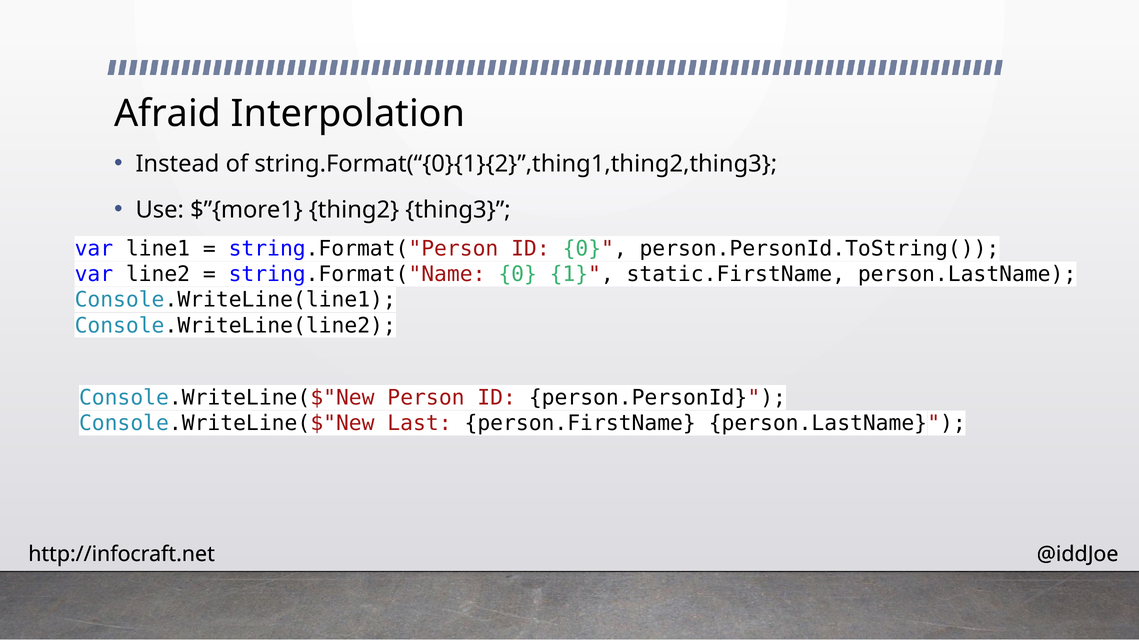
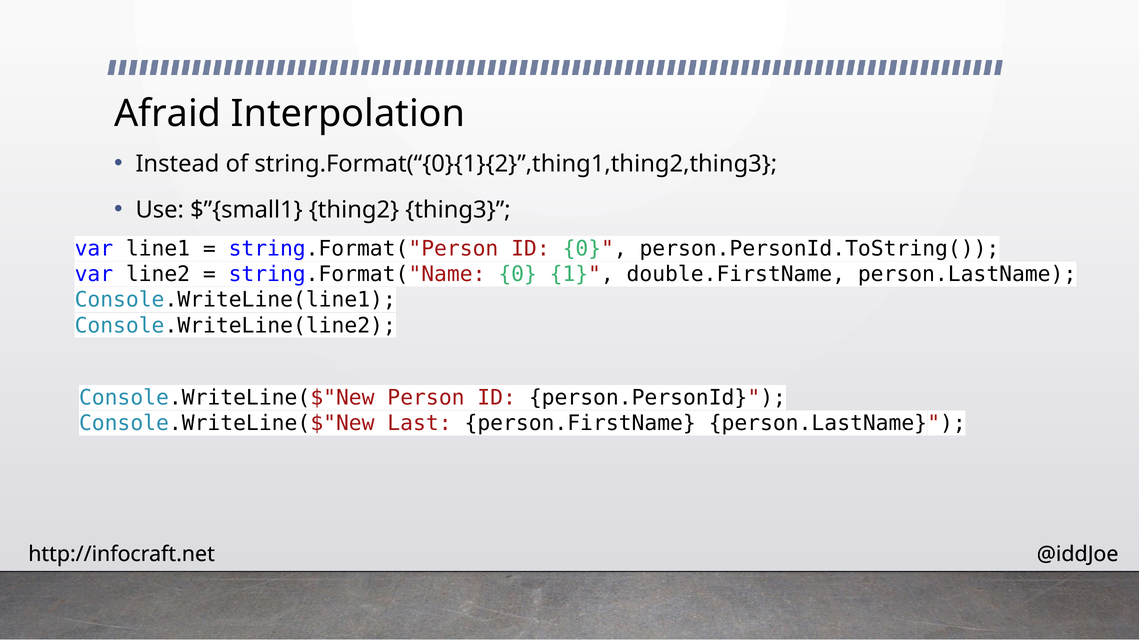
$”{more1: $”{more1 -> $”{small1
static.FirstName: static.FirstName -> double.FirstName
